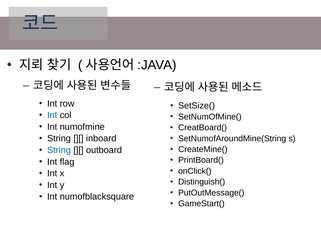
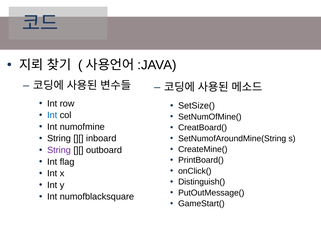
String at (59, 150) colour: blue -> purple
